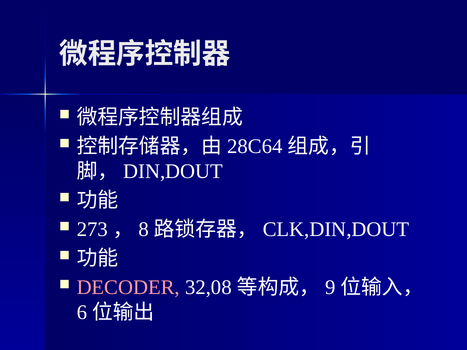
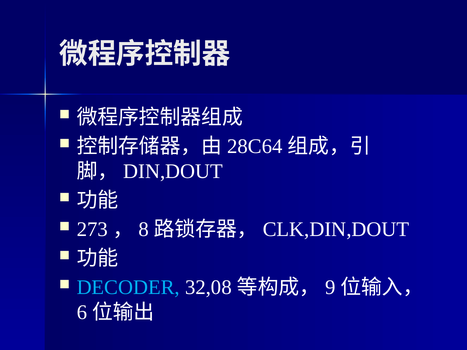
DECODER colour: pink -> light blue
